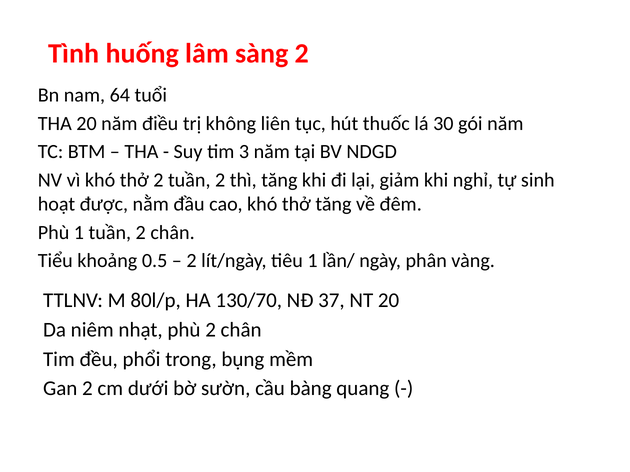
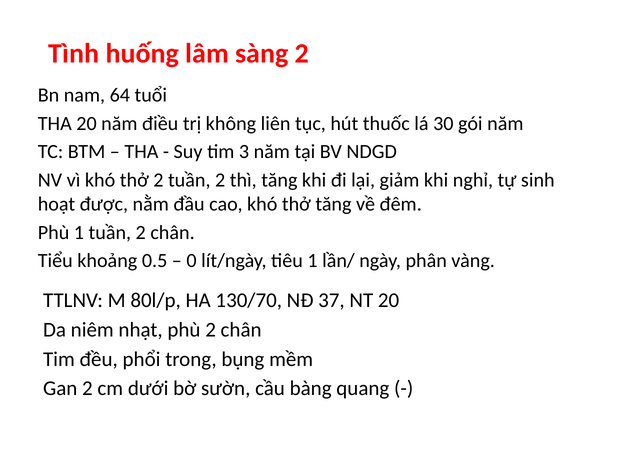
2 at (192, 261): 2 -> 0
